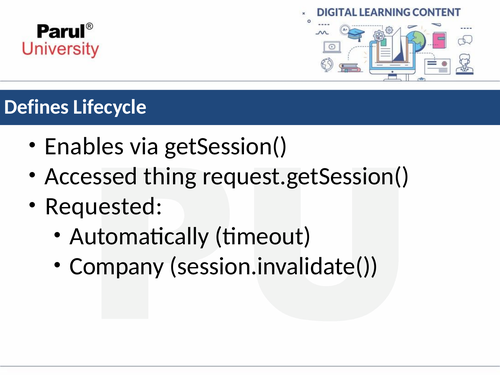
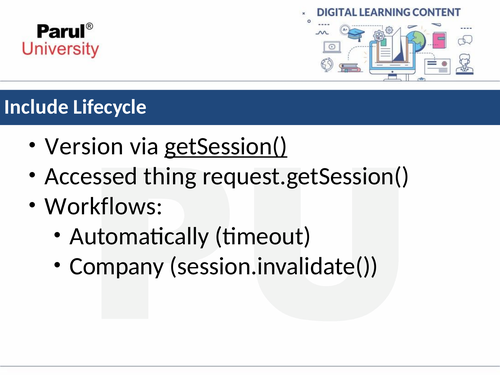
Defines: Defines -> Include
Enables: Enables -> Version
getSession( underline: none -> present
Requested: Requested -> Workflows
